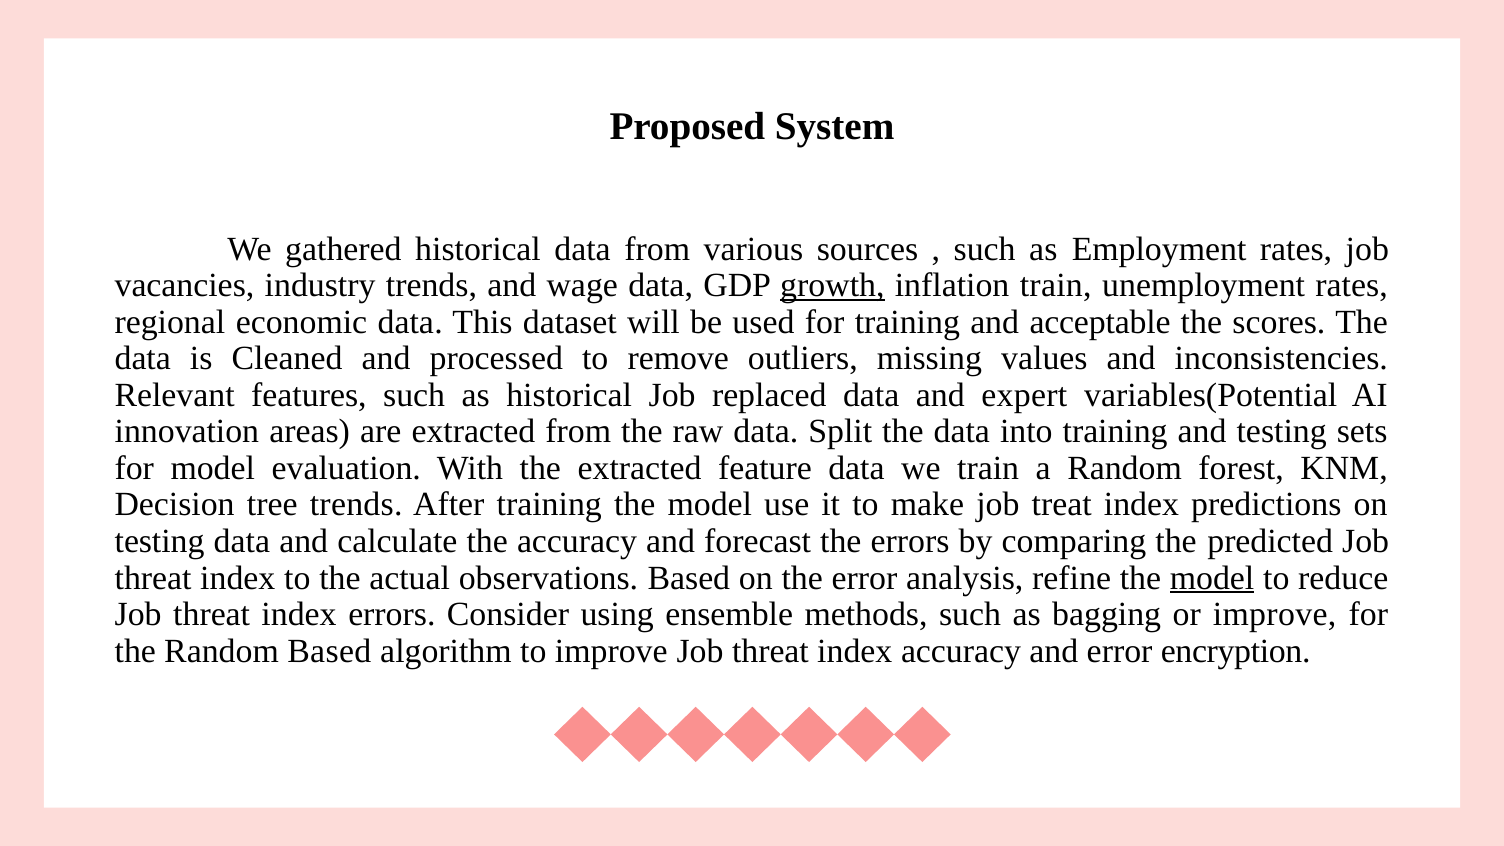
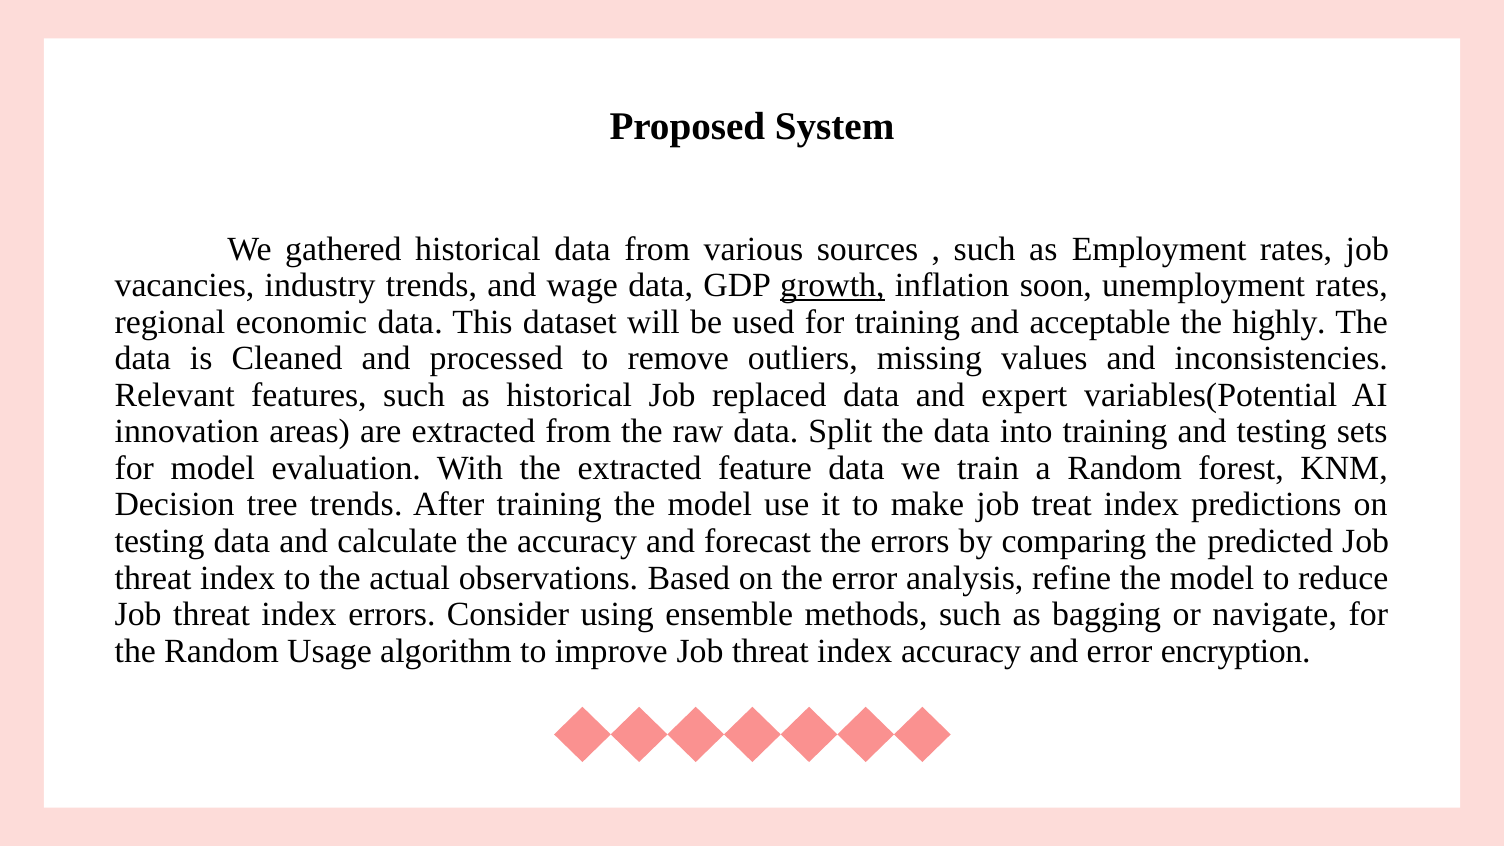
inflation train: train -> soon
scores: scores -> highly
model at (1212, 578) underline: present -> none
or improve: improve -> navigate
Random Based: Based -> Usage
